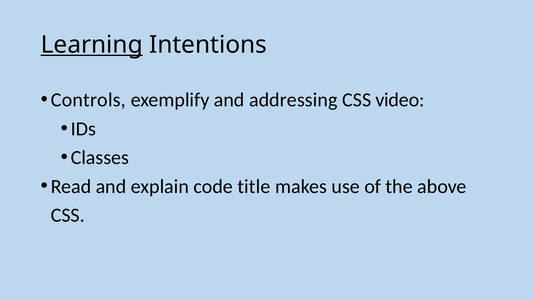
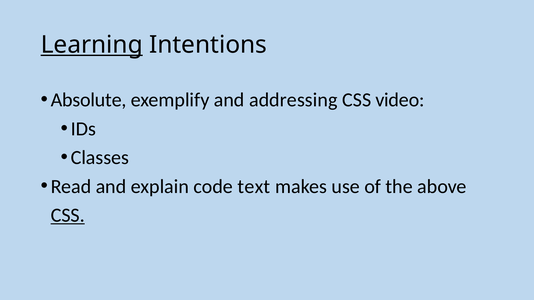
Controls: Controls -> Absolute
title: title -> text
CSS at (68, 215) underline: none -> present
